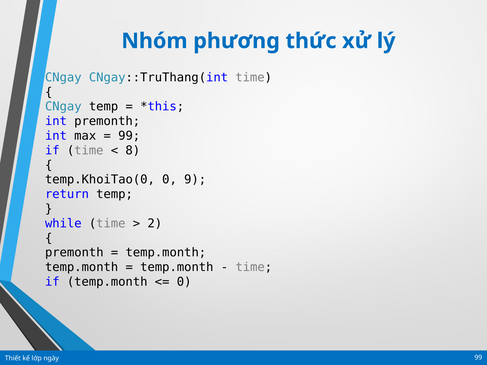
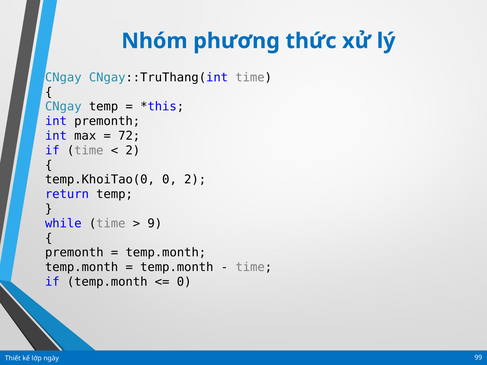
99 at (129, 136): 99 -> 72
8 at (133, 150): 8 -> 2
0 9: 9 -> 2
2: 2 -> 9
